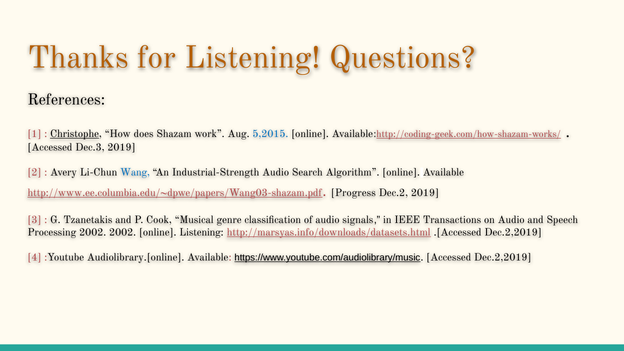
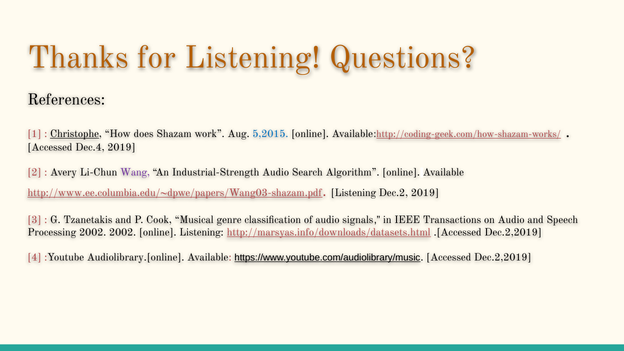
Dec.3: Dec.3 -> Dec.4
Wang colour: blue -> purple
Progress at (353, 193): Progress -> Listening
